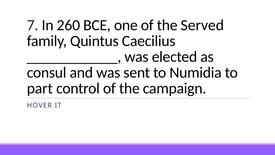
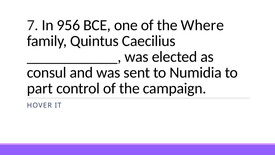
260: 260 -> 956
Served: Served -> Where
